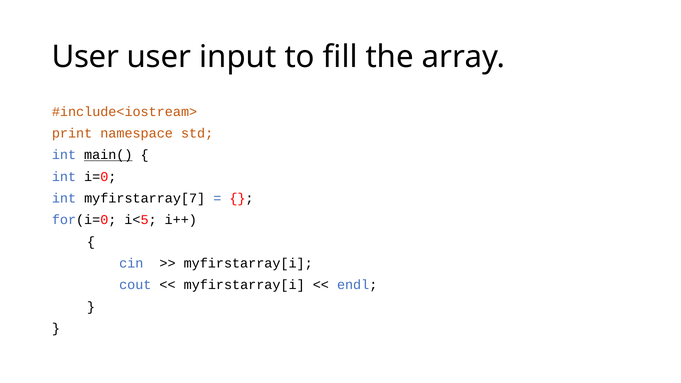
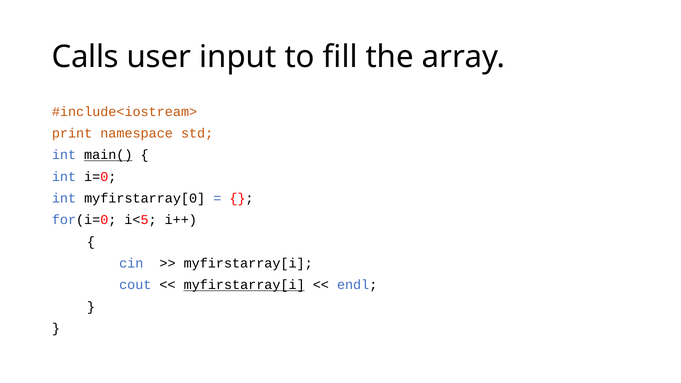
User at (85, 57): User -> Calls
myfirstarray[7: myfirstarray[7 -> myfirstarray[0
myfirstarray[i at (244, 285) underline: none -> present
